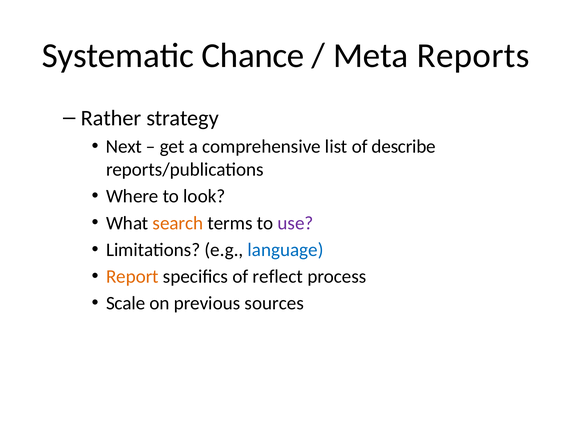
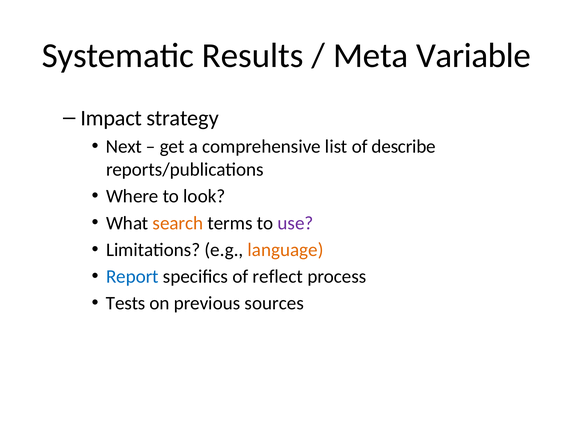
Chance: Chance -> Results
Reports: Reports -> Variable
Rather: Rather -> Impact
language colour: blue -> orange
Report colour: orange -> blue
Scale: Scale -> Tests
